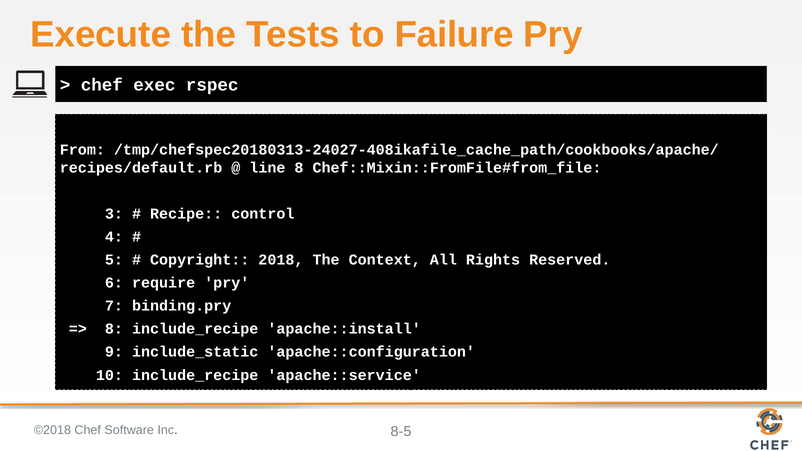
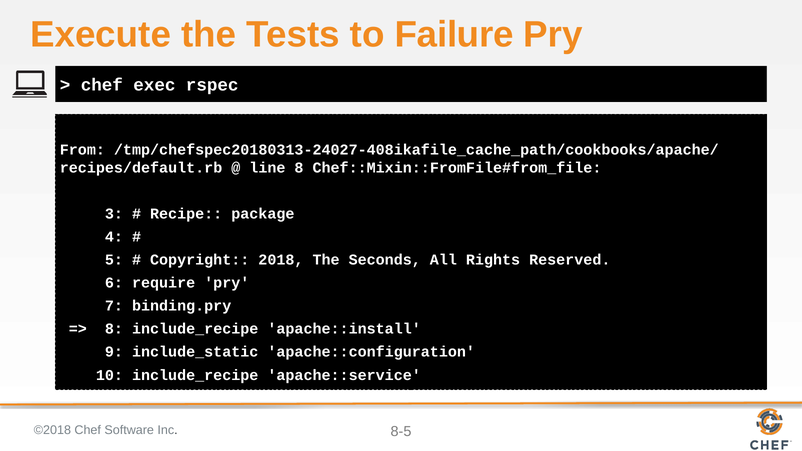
control: control -> package
Context: Context -> Seconds
